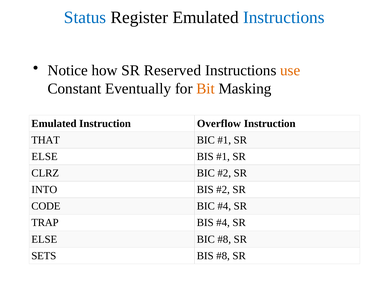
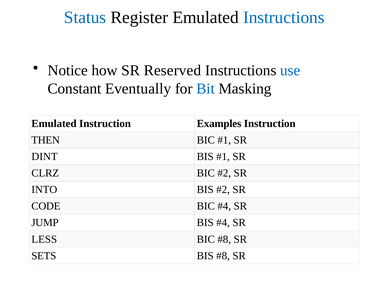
use colour: orange -> blue
Bit colour: orange -> blue
Overflow: Overflow -> Examples
THAT: THAT -> THEN
ELSE at (45, 156): ELSE -> DINT
TRAP: TRAP -> JUMP
ELSE at (44, 239): ELSE -> LESS
